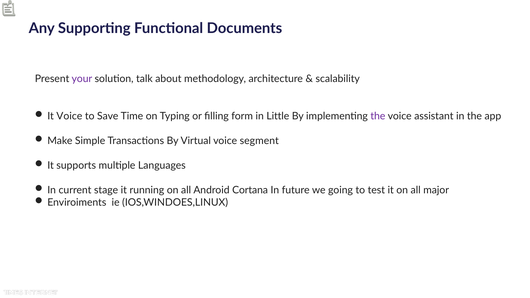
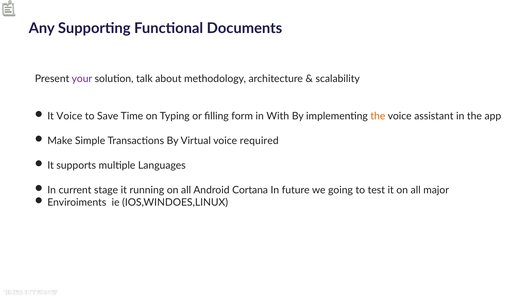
Little: Little -> With
the at (378, 116) colour: purple -> orange
segment: segment -> required
